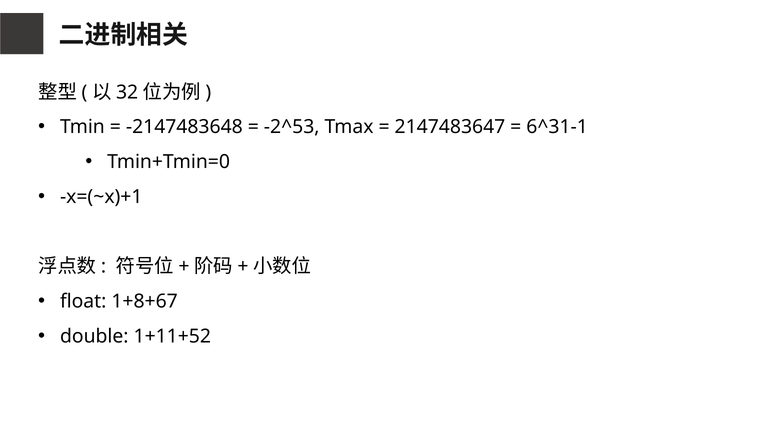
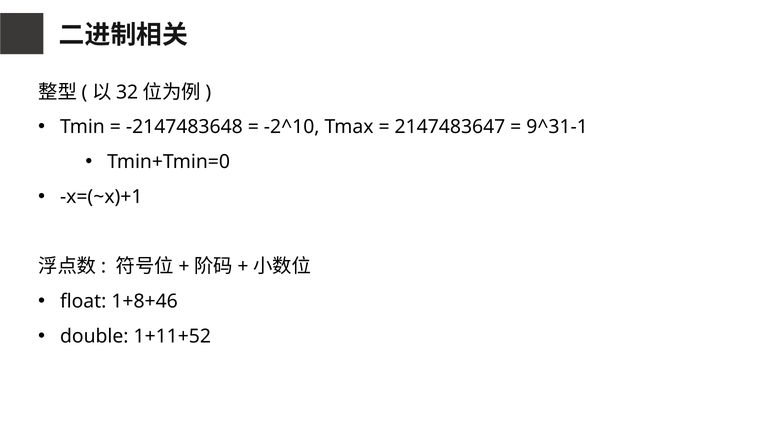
-2^53: -2^53 -> -2^10
6^31-1: 6^31-1 -> 9^31-1
1+8+67: 1+8+67 -> 1+8+46
